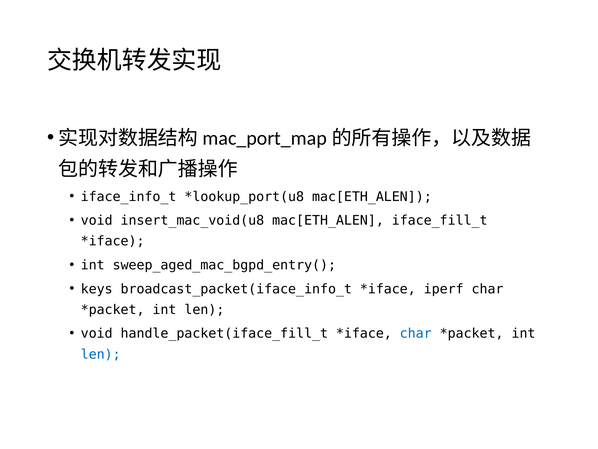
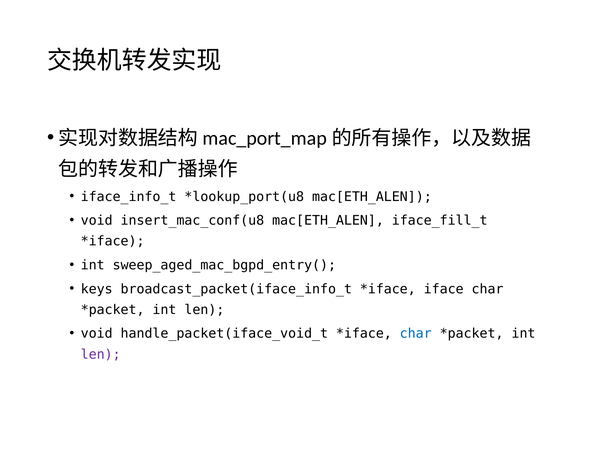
insert_mac_void(u8: insert_mac_void(u8 -> insert_mac_conf(u8
iperf: iperf -> iface
handle_packet(iface_fill_t: handle_packet(iface_fill_t -> handle_packet(iface_void_t
len at (101, 354) colour: blue -> purple
